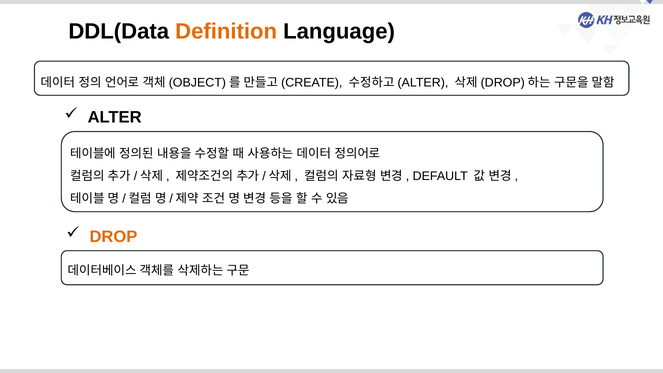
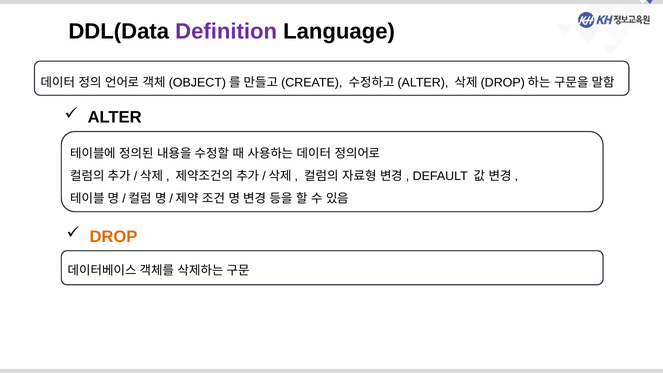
Definition colour: orange -> purple
